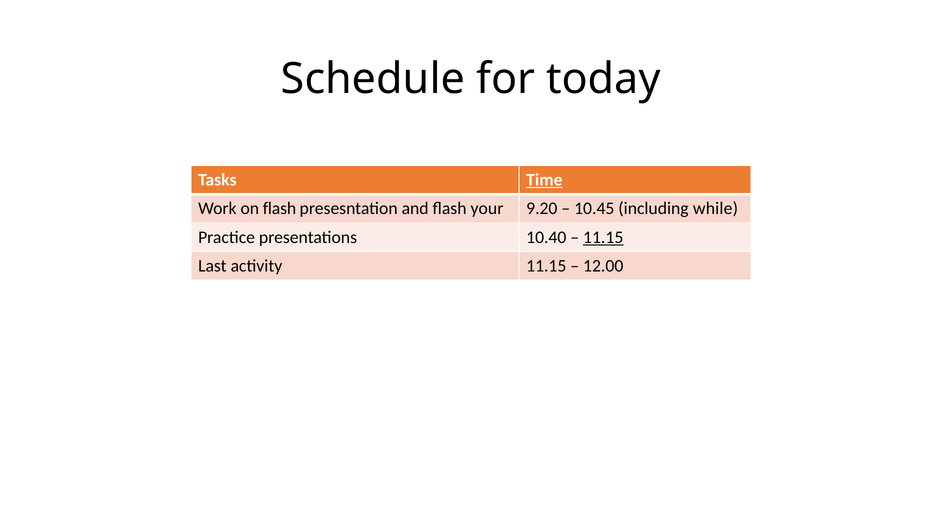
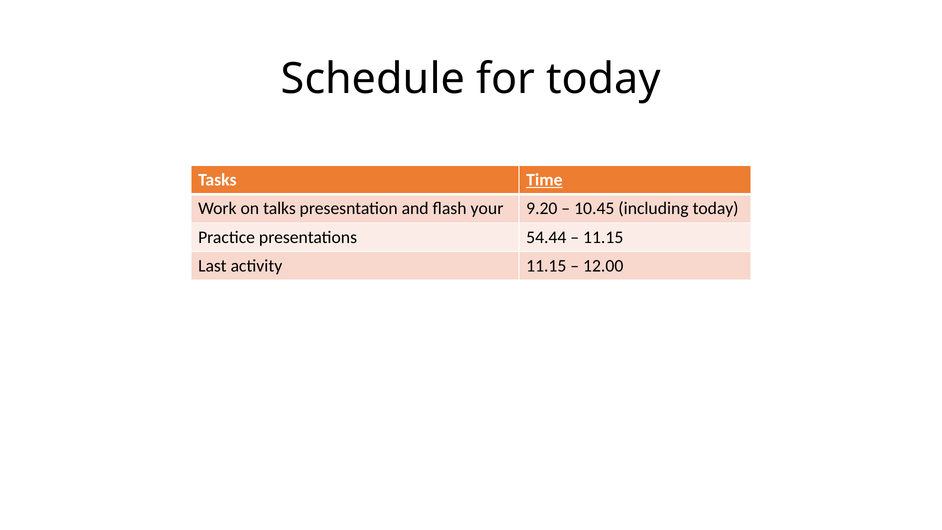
on flash: flash -> talks
including while: while -> today
10.40: 10.40 -> 54.44
11.15 at (603, 237) underline: present -> none
